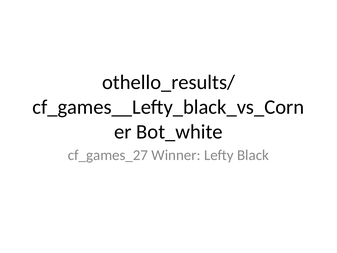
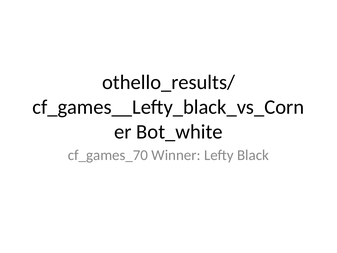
cf_games_27: cf_games_27 -> cf_games_70
